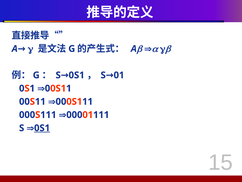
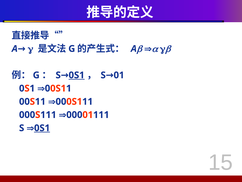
0S1 at (77, 75) underline: none -> present
